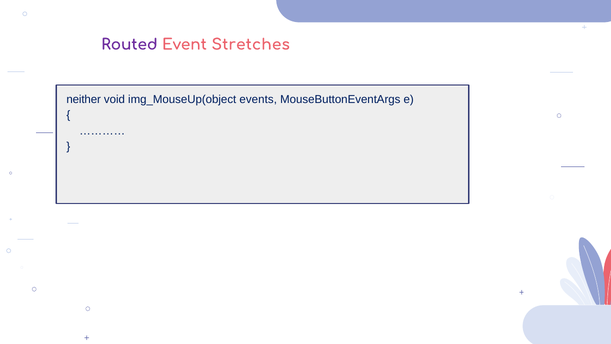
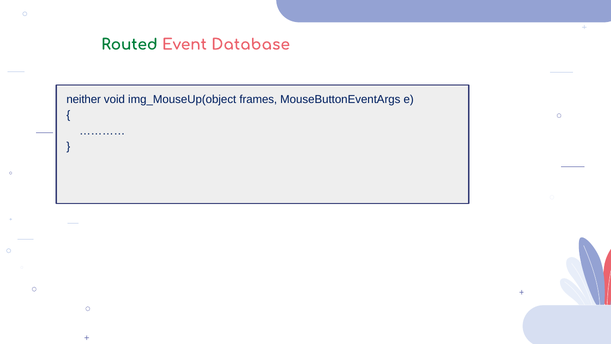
Routed colour: purple -> green
Stretches: Stretches -> Database
events: events -> frames
